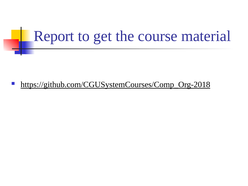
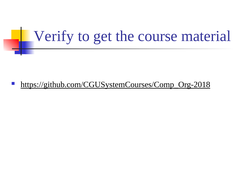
Report: Report -> Verify
